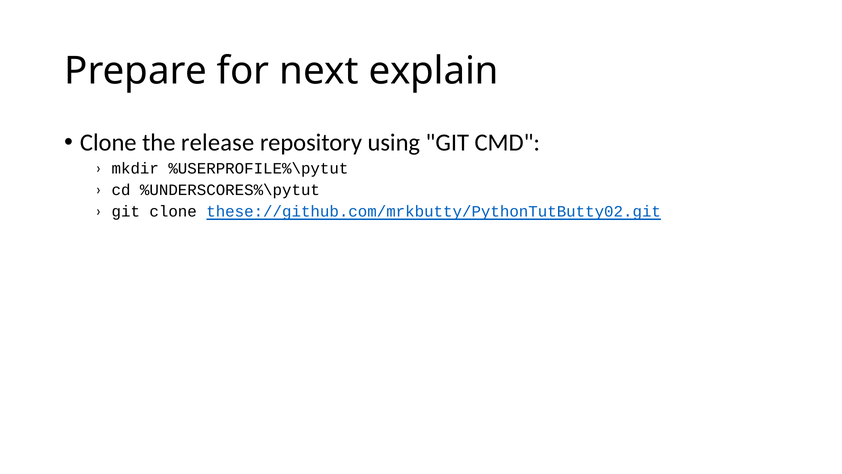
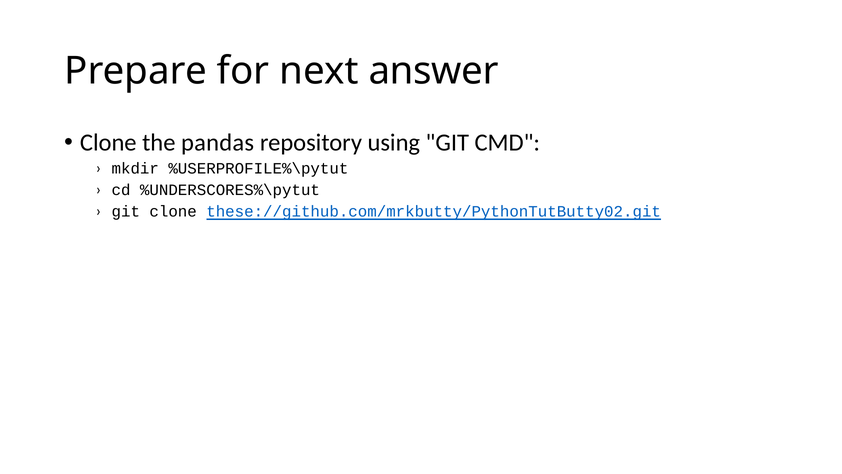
explain: explain -> answer
release: release -> pandas
